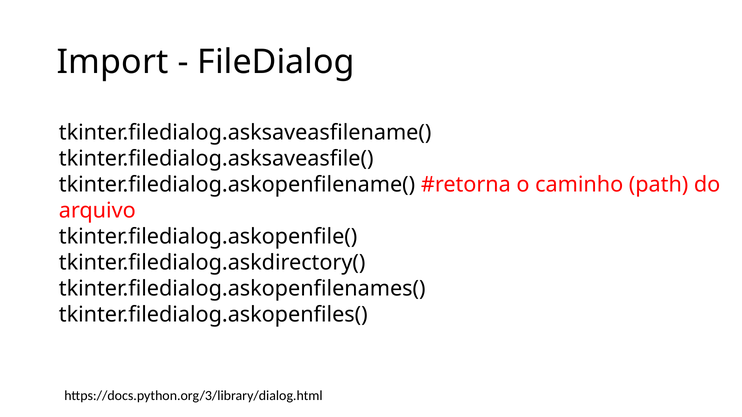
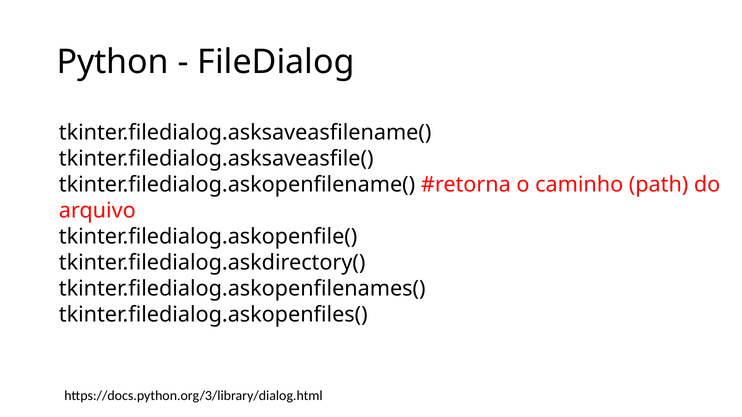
Import: Import -> Python
